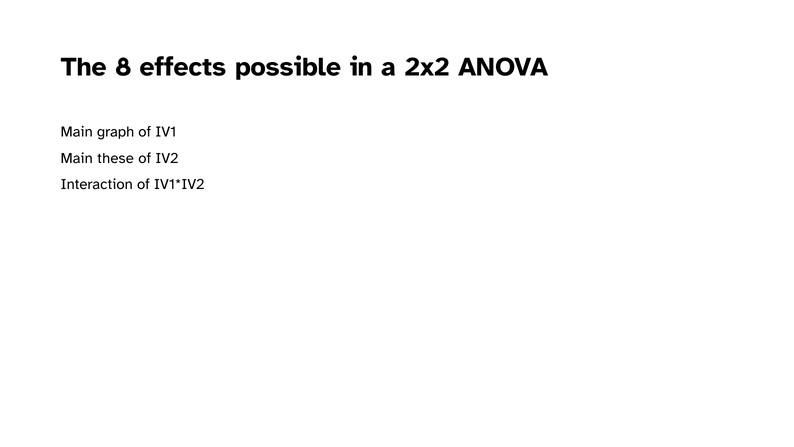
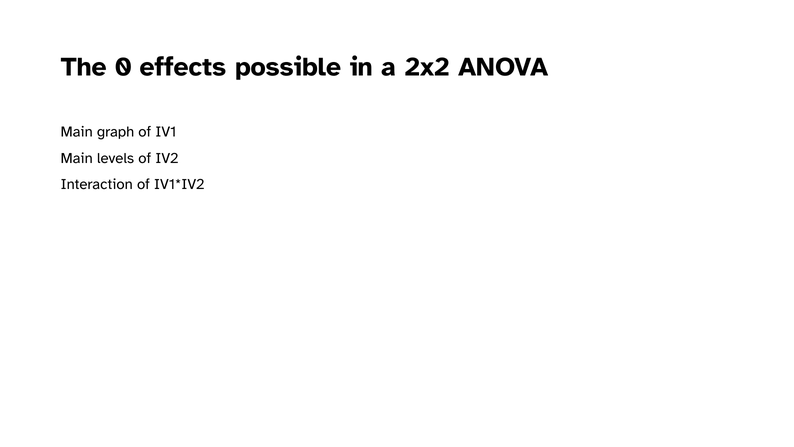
8: 8 -> 0
these: these -> levels
